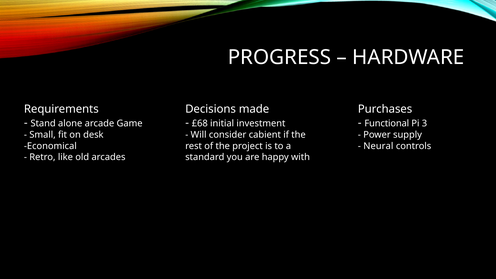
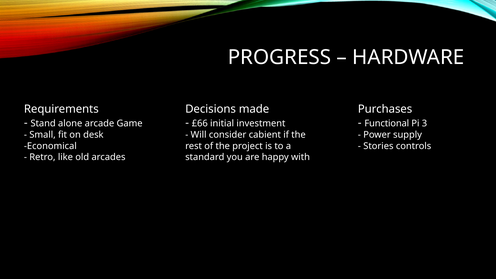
£68: £68 -> £66
Neural: Neural -> Stories
